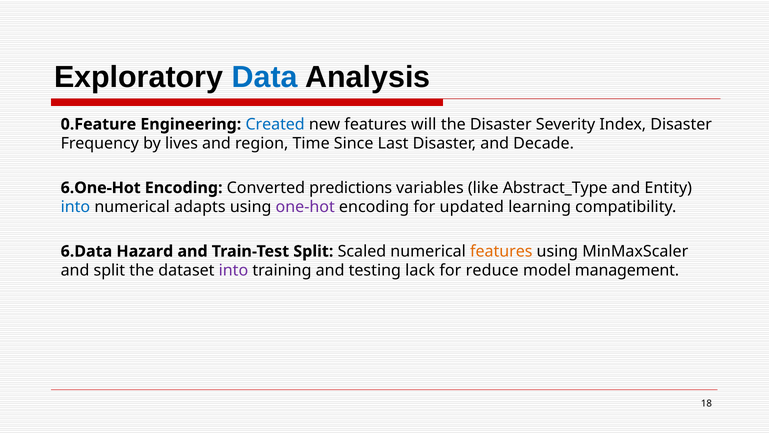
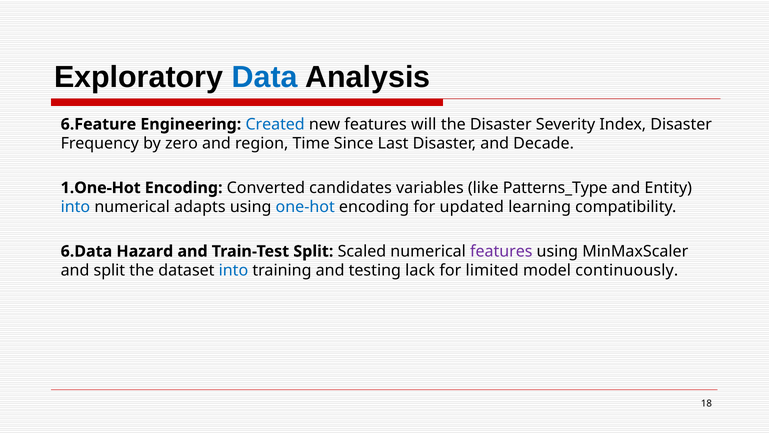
0.Feature: 0.Feature -> 6.Feature
lives: lives -> zero
6.One-Hot: 6.One-Hot -> 1.One-Hot
predictions: predictions -> candidates
Abstract_Type: Abstract_Type -> Patterns_Type
one-hot colour: purple -> blue
features at (501, 251) colour: orange -> purple
into at (233, 270) colour: purple -> blue
reduce: reduce -> limited
management: management -> continuously
